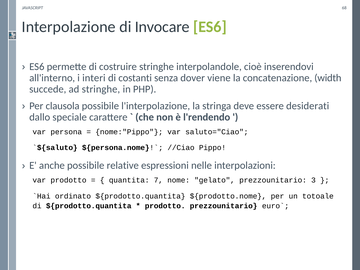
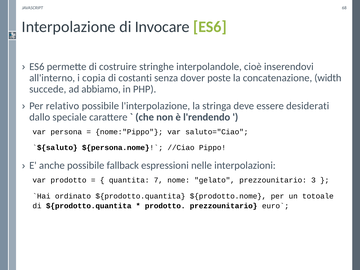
interi: interi -> copia
viene: viene -> poste
ad stringhe: stringhe -> abbiamo
clausola: clausola -> relativo
relative: relative -> fallback
